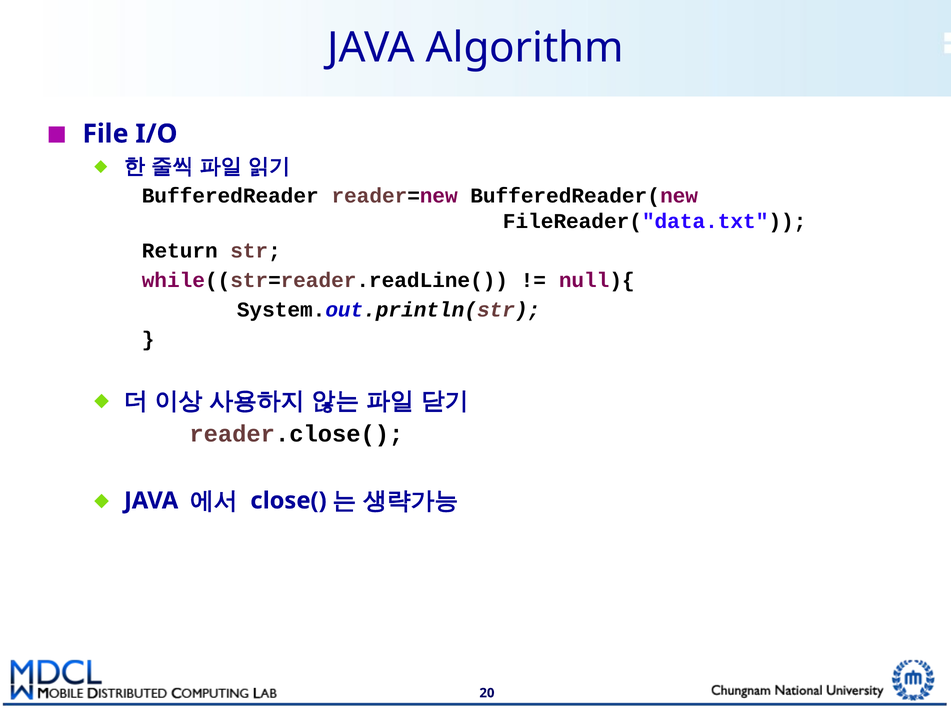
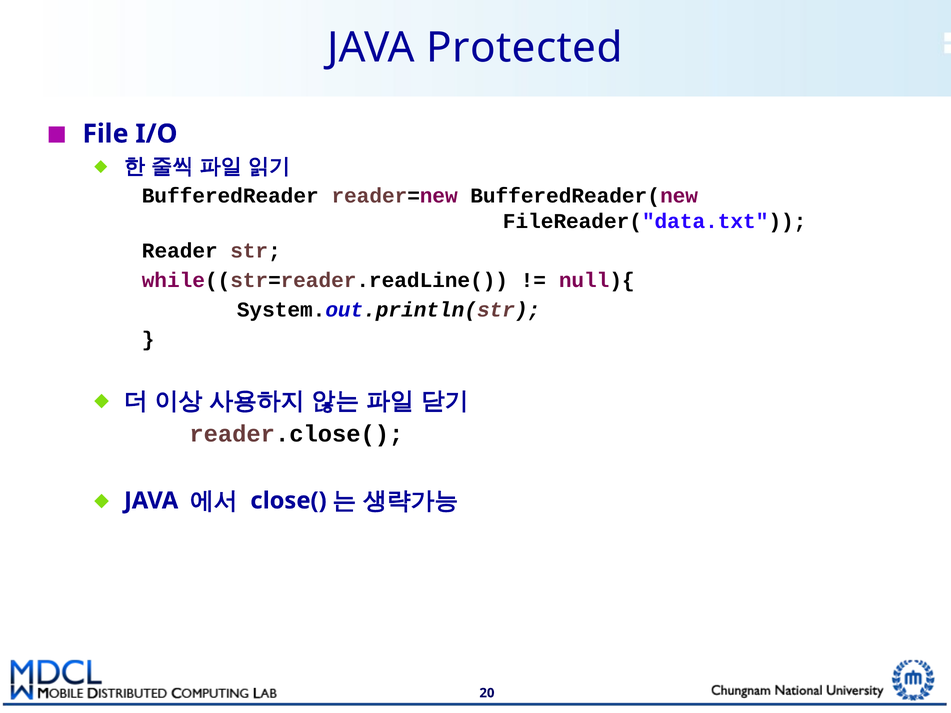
Algorithm: Algorithm -> Protected
Return: Return -> Reader
